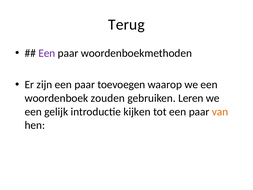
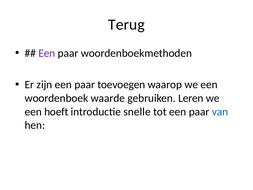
zouden: zouden -> waarde
gelijk: gelijk -> hoeft
kijken: kijken -> snelle
van colour: orange -> blue
